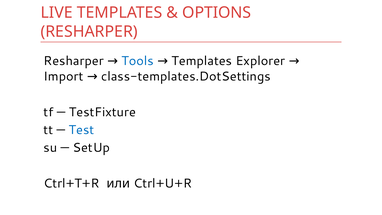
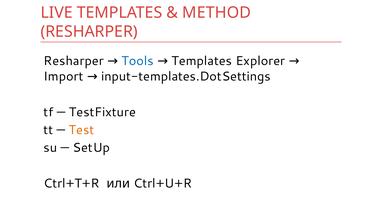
OPTIONS: OPTIONS -> METHOD
class-templates.DotSettings: class-templates.DotSettings -> input-templates.DotSettings
Test colour: blue -> orange
